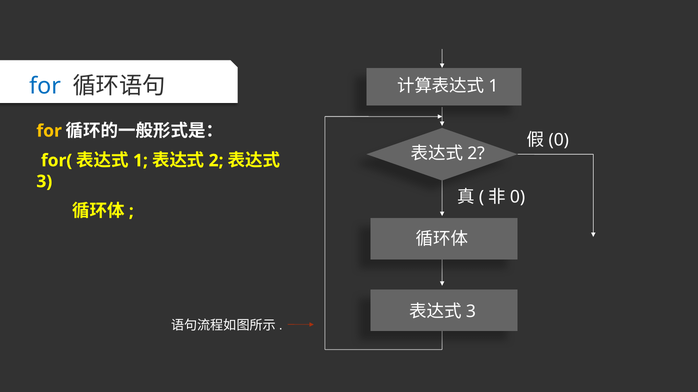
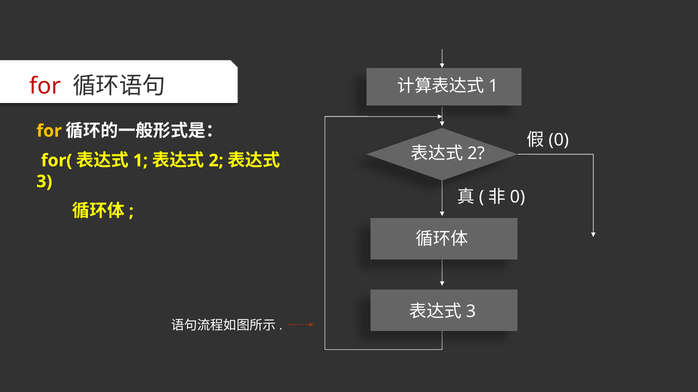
for at (45, 86) colour: blue -> red
